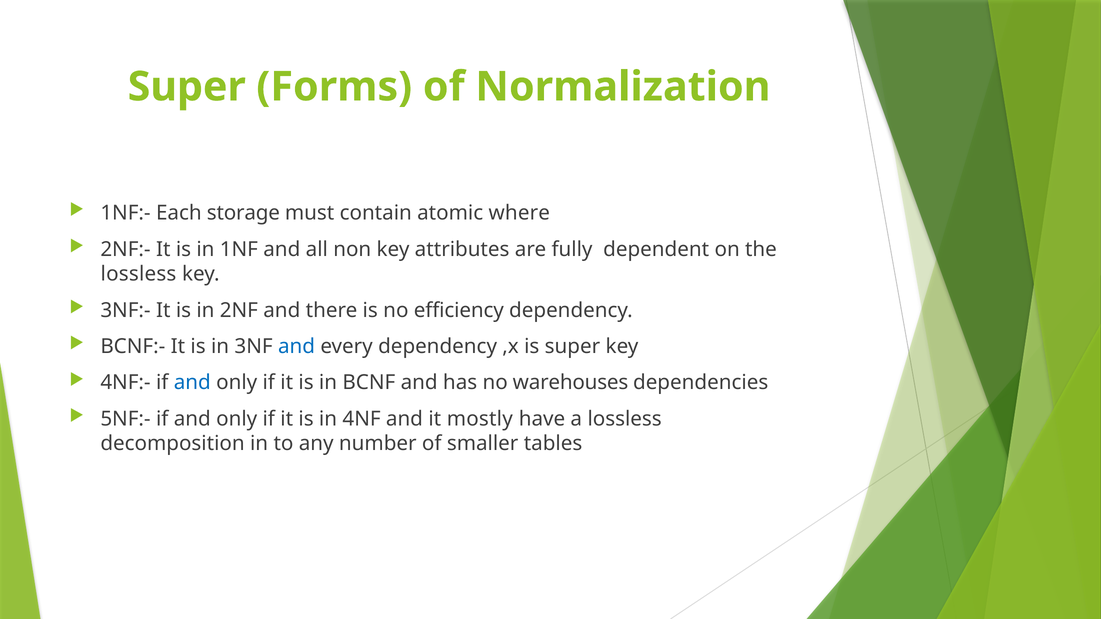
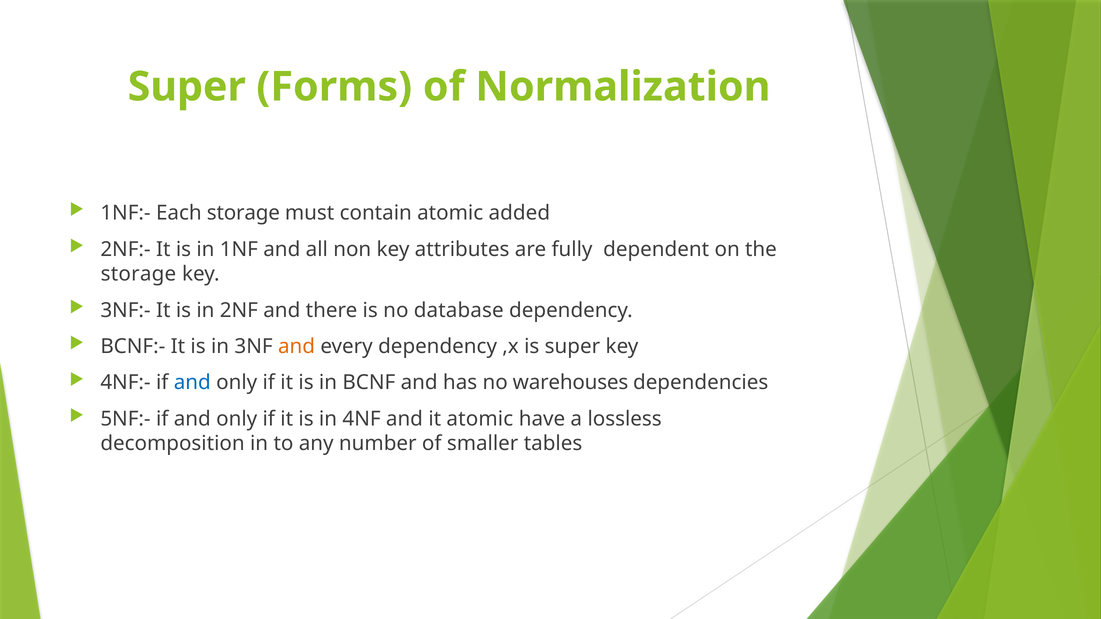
where: where -> added
lossless at (138, 274): lossless -> storage
efficiency: efficiency -> database
and at (297, 347) colour: blue -> orange
it mostly: mostly -> atomic
